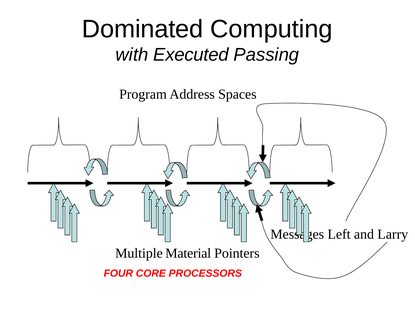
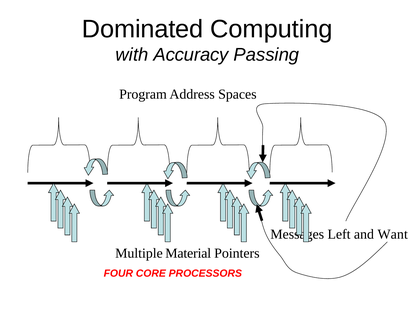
Executed: Executed -> Accuracy
Larry: Larry -> Want
